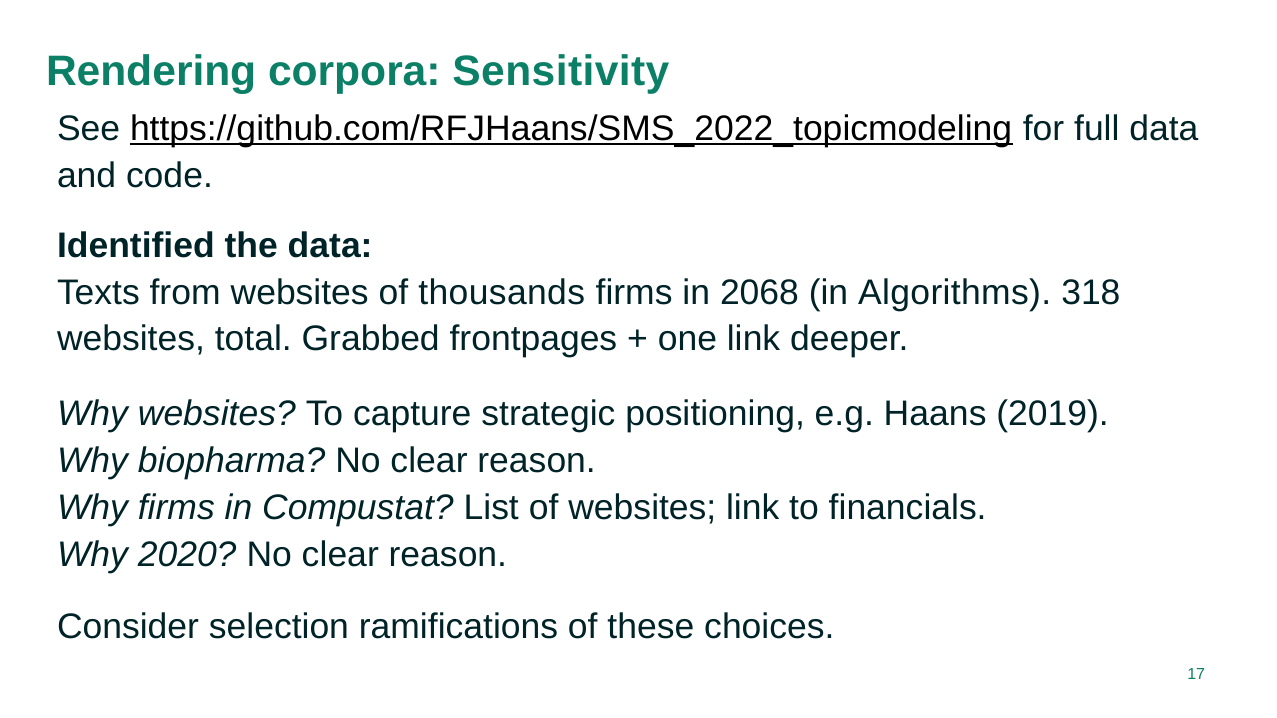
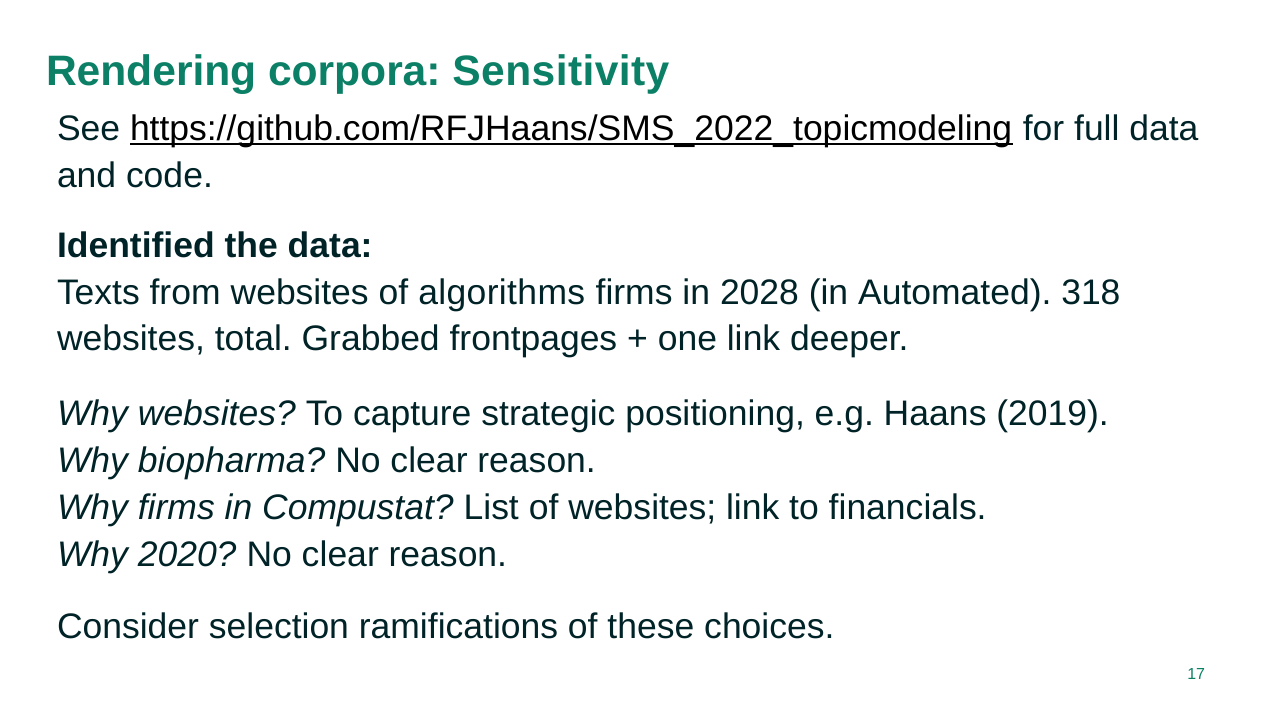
thousands: thousands -> algorithms
2068: 2068 -> 2028
Algorithms: Algorithms -> Automated
